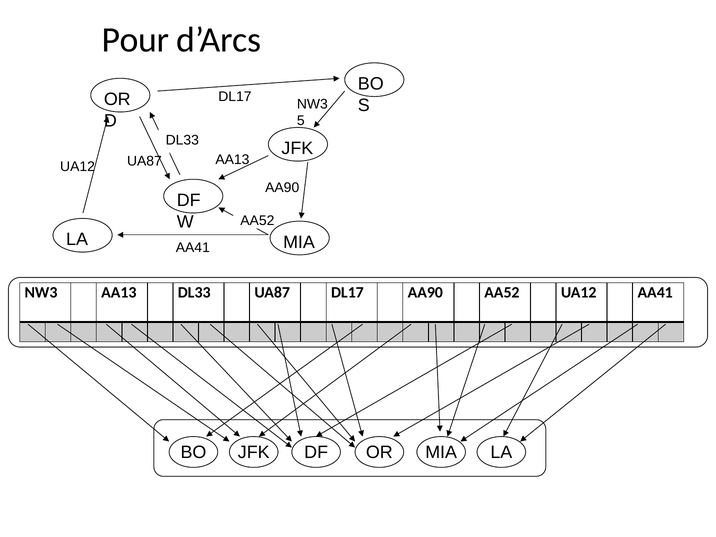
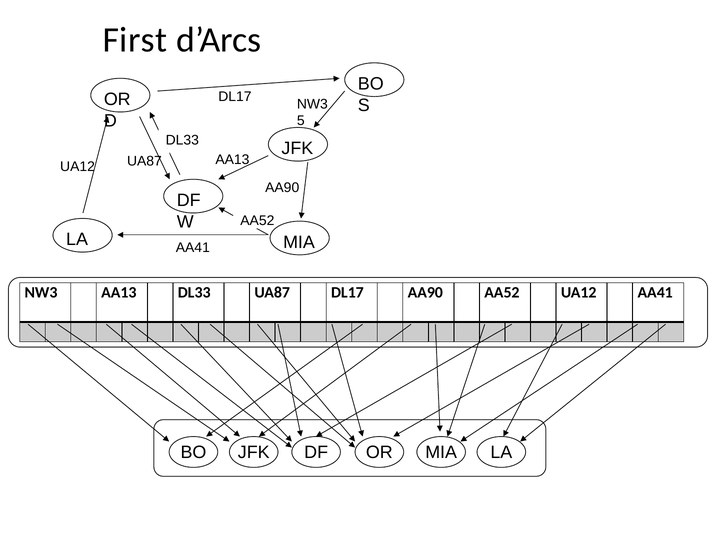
Pour: Pour -> First
